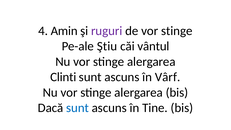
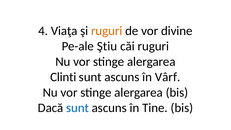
Amin: Amin -> Viaţa
ruguri at (107, 31) colour: purple -> orange
de vor stinge: stinge -> divine
căi vântul: vântul -> ruguri
